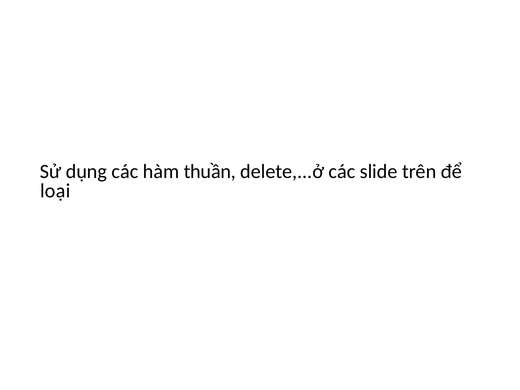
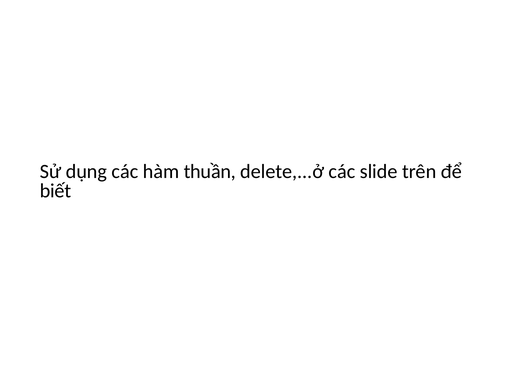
loại: loại -> biết
